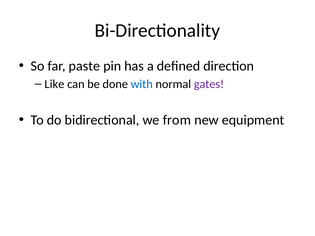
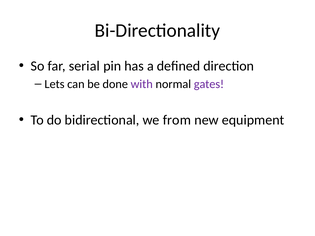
paste: paste -> serial
Like: Like -> Lets
with colour: blue -> purple
